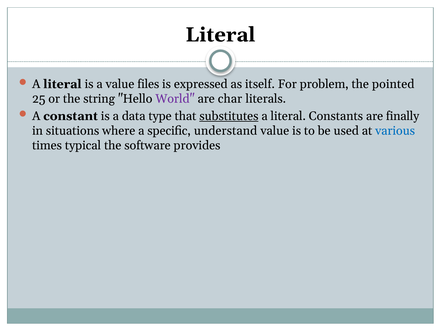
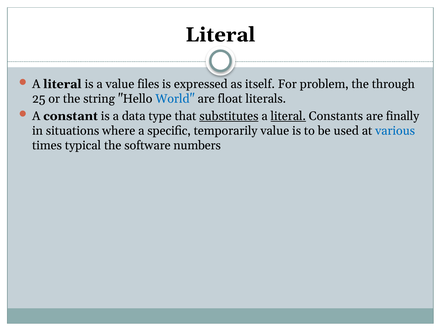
pointed: pointed -> through
World colour: purple -> blue
char: char -> float
literal at (288, 116) underline: none -> present
understand: understand -> temporarily
provides: provides -> numbers
